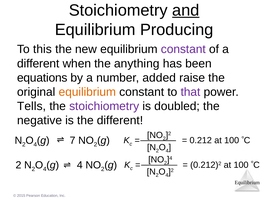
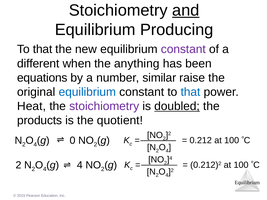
this at (42, 49): this -> that
added: added -> similar
equilibrium at (87, 92) colour: orange -> blue
that at (191, 92) colour: purple -> blue
Tells: Tells -> Heat
doubled underline: none -> present
negative: negative -> products
the different: different -> quotient
7: 7 -> 0
